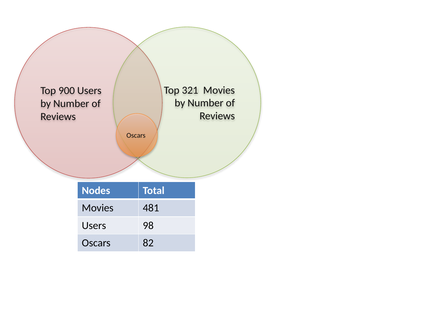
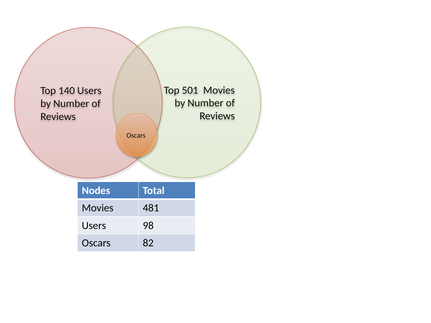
321: 321 -> 501
900: 900 -> 140
